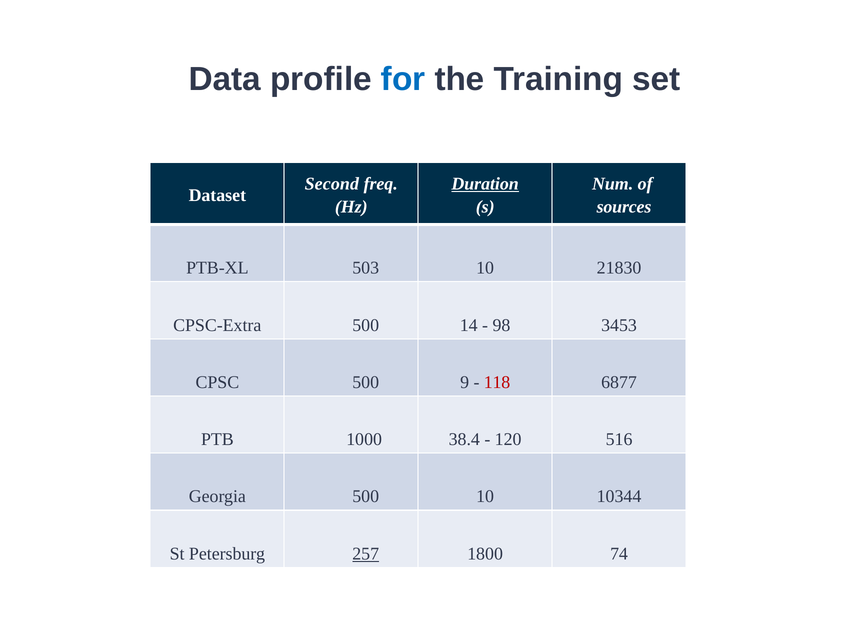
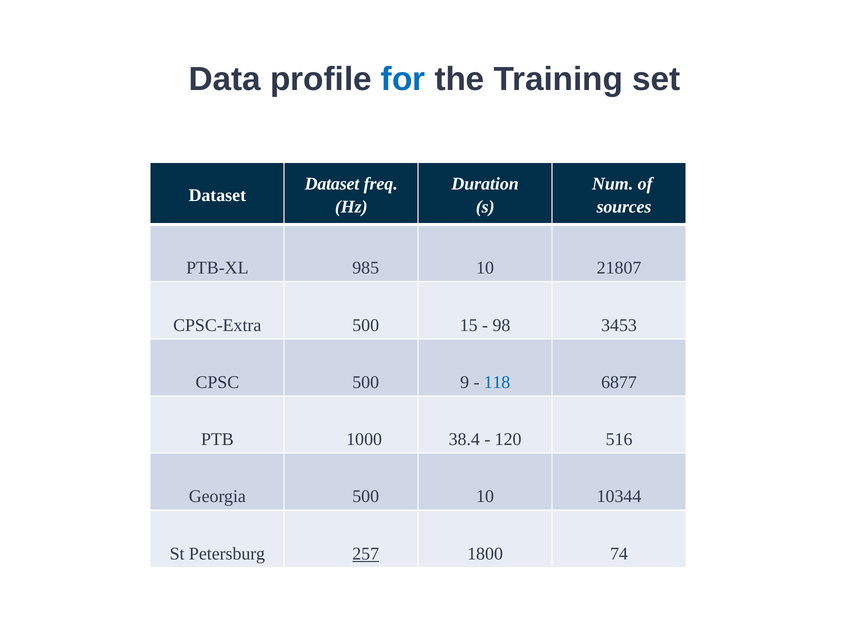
Second at (332, 184): Second -> Dataset
Duration underline: present -> none
503: 503 -> 985
21830: 21830 -> 21807
14: 14 -> 15
118 colour: red -> blue
